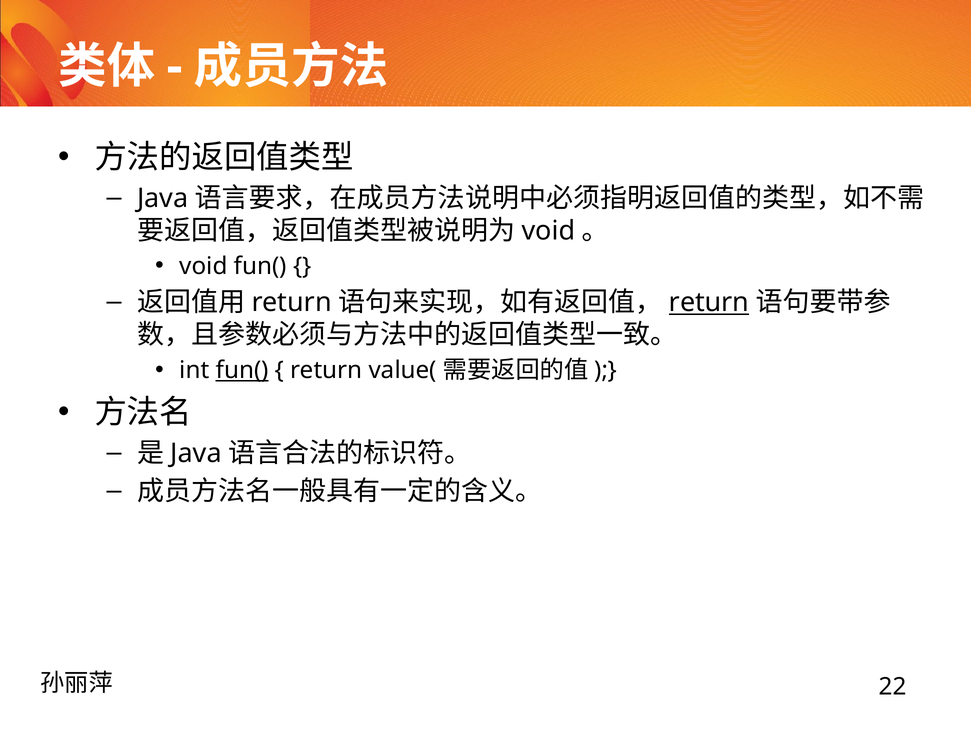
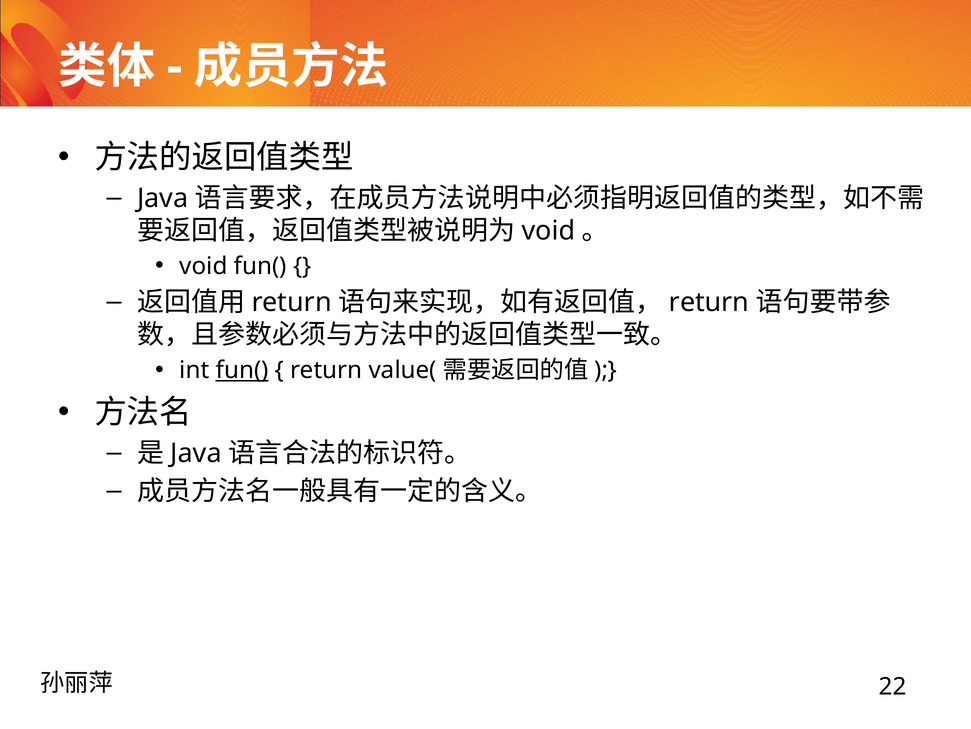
return at (709, 302) underline: present -> none
